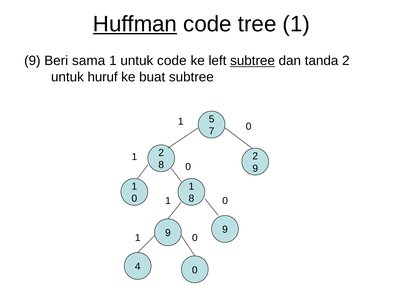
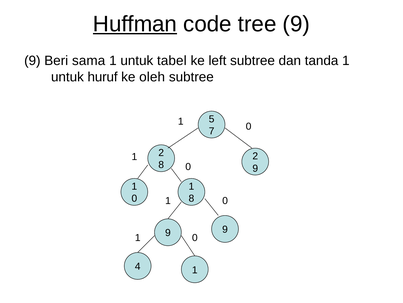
tree 1: 1 -> 9
untuk code: code -> tabel
subtree at (253, 61) underline: present -> none
tanda 2: 2 -> 1
buat: buat -> oleh
4 0: 0 -> 1
